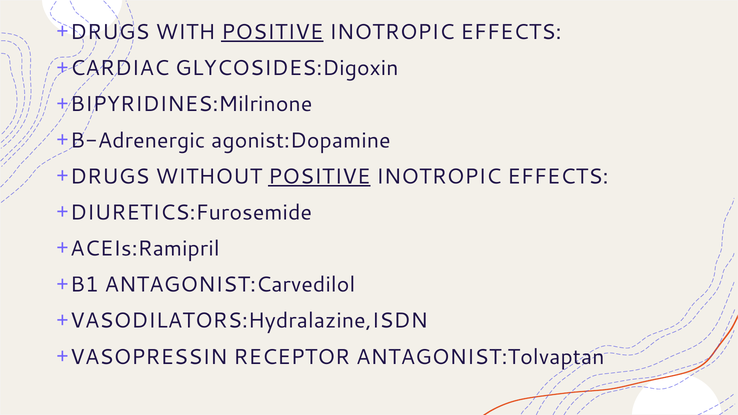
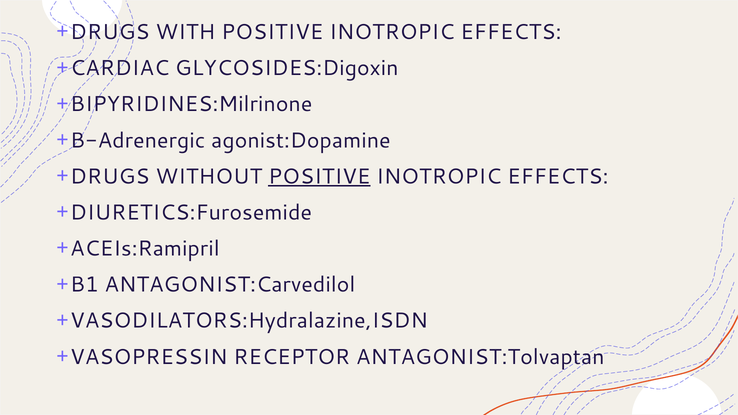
POSITIVE at (272, 32) underline: present -> none
